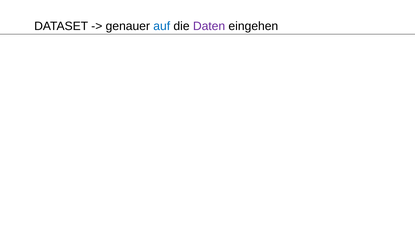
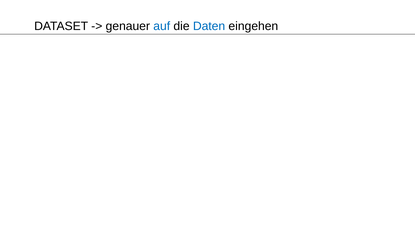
Daten colour: purple -> blue
